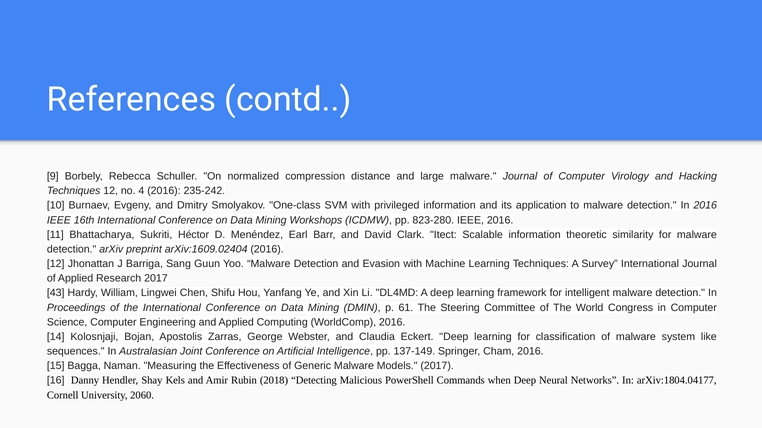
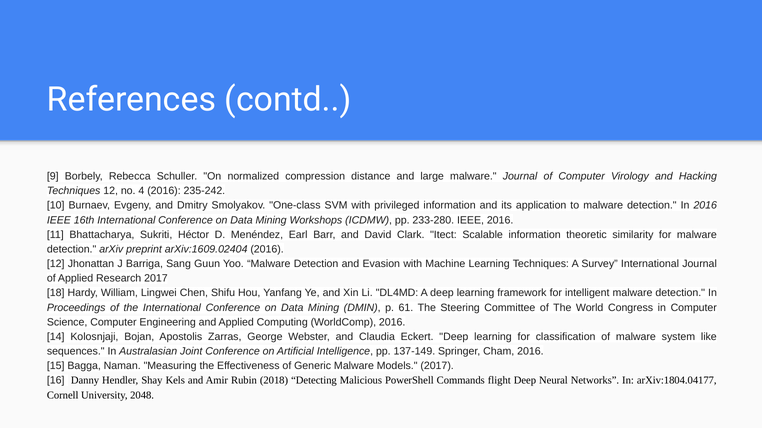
823-280: 823-280 -> 233-280
43: 43 -> 18
when: when -> flight
2060: 2060 -> 2048
